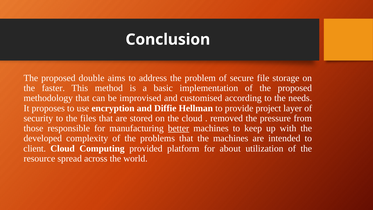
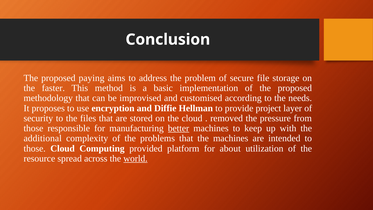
double: double -> paying
developed: developed -> additional
client at (35, 148): client -> those
world underline: none -> present
